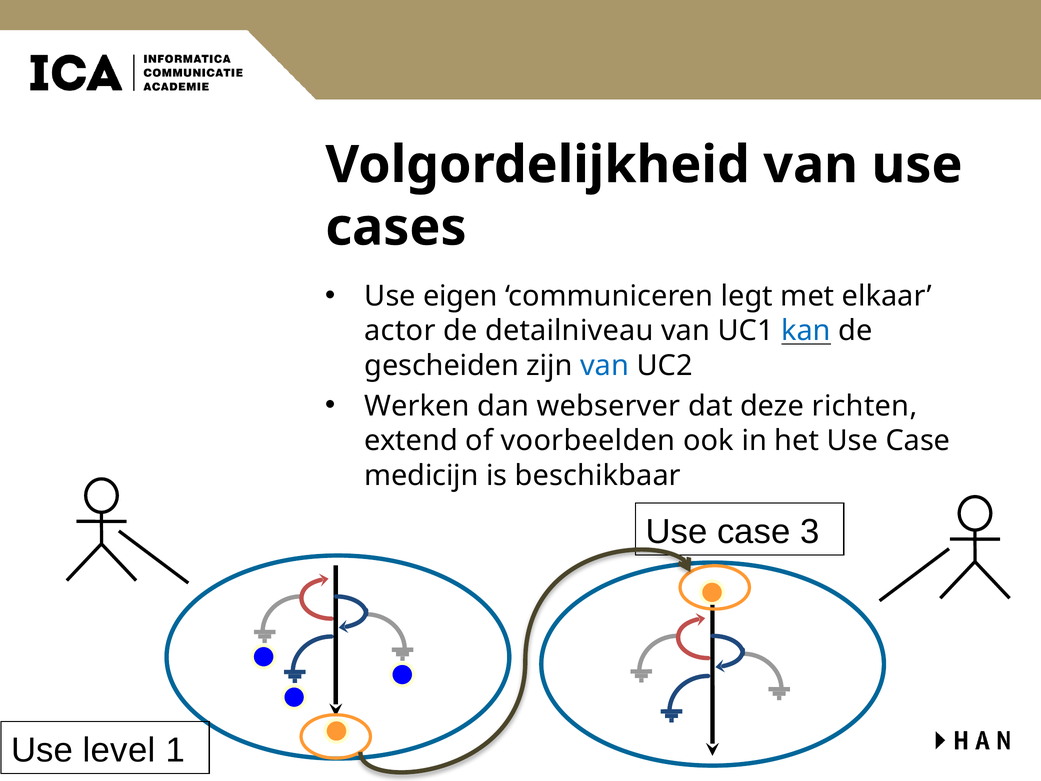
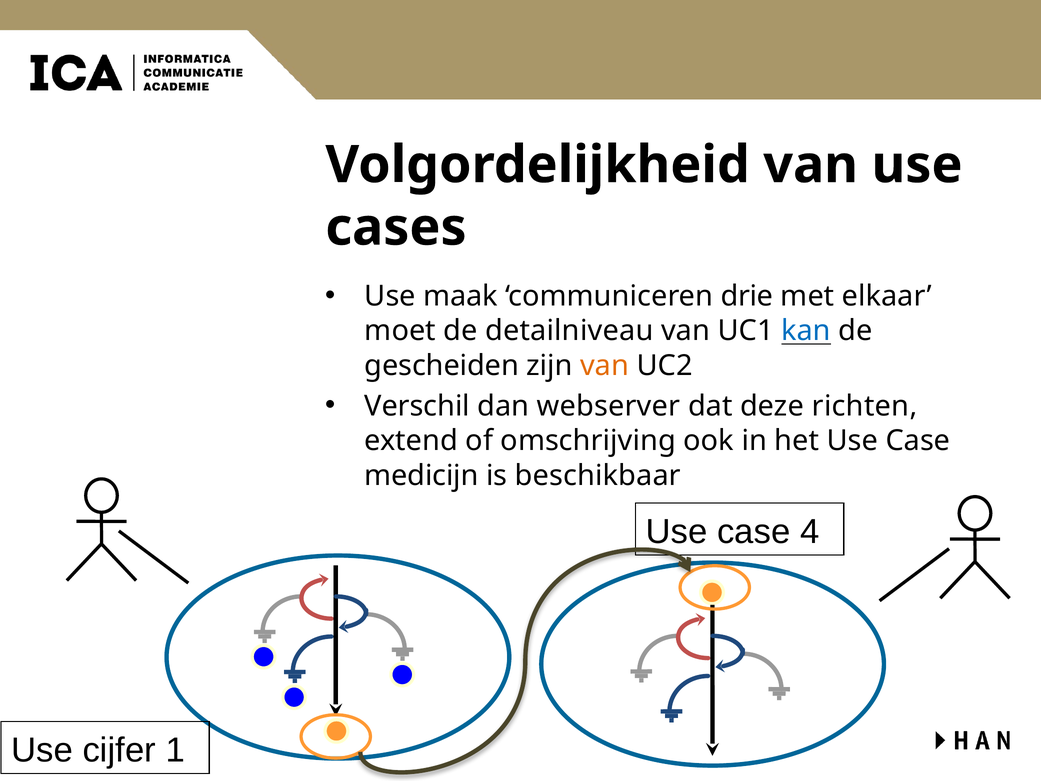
eigen: eigen -> maak
legt: legt -> drie
actor: actor -> moet
van at (605, 365) colour: blue -> orange
Werken: Werken -> Verschil
voorbeelden: voorbeelden -> omschrijving
3: 3 -> 4
level: level -> cijfer
